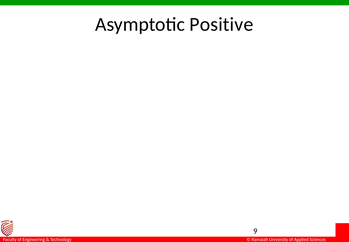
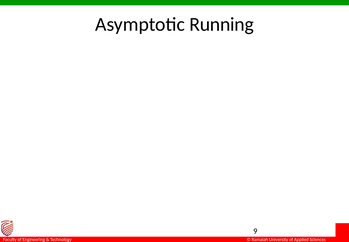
Asymptotic Positive: Positive -> Running
